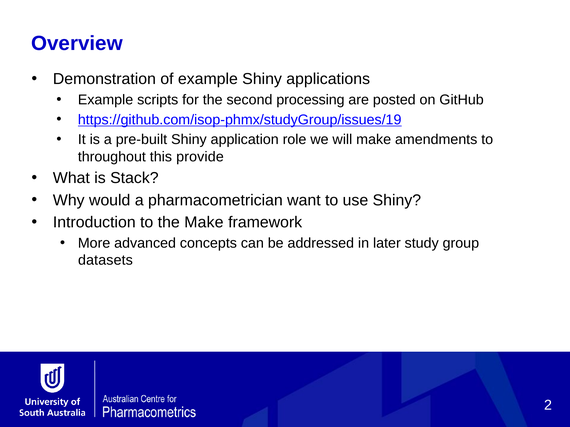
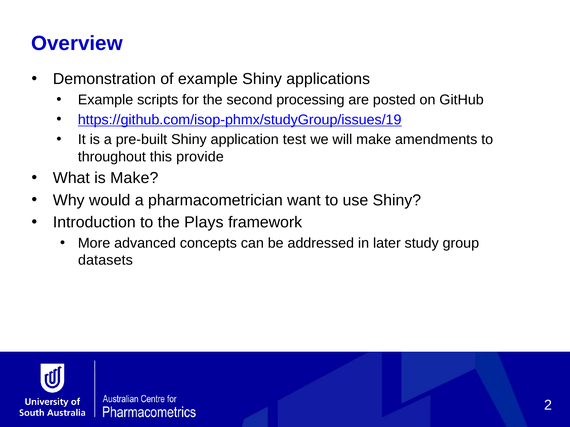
role: role -> test
is Stack: Stack -> Make
the Make: Make -> Plays
